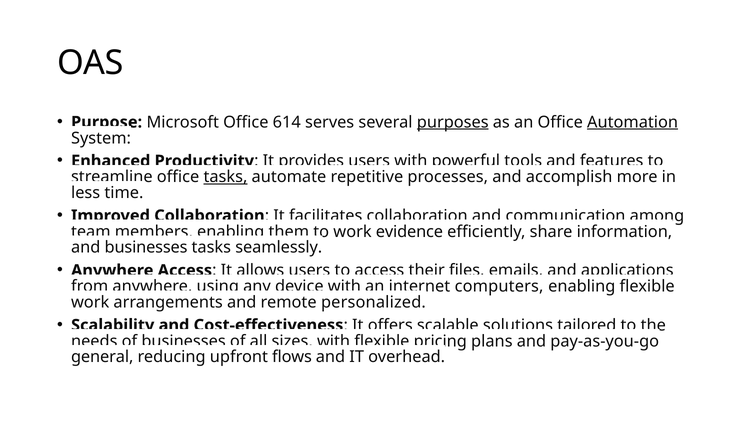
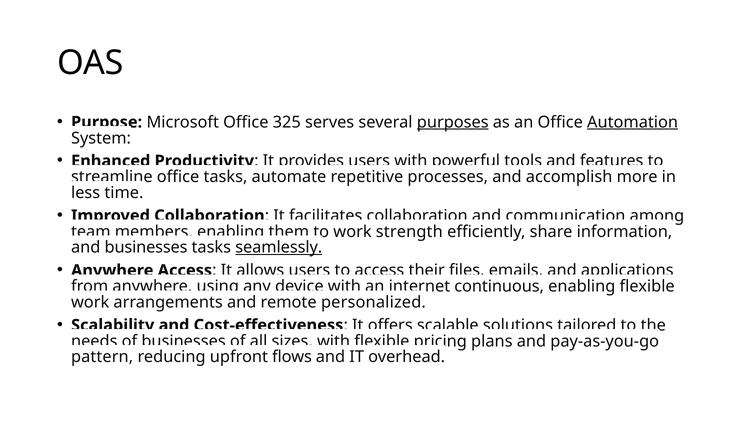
614: 614 -> 325
tasks at (225, 177) underline: present -> none
evidence: evidence -> strength
seamlessly underline: none -> present
computers: computers -> continuous
general: general -> pattern
